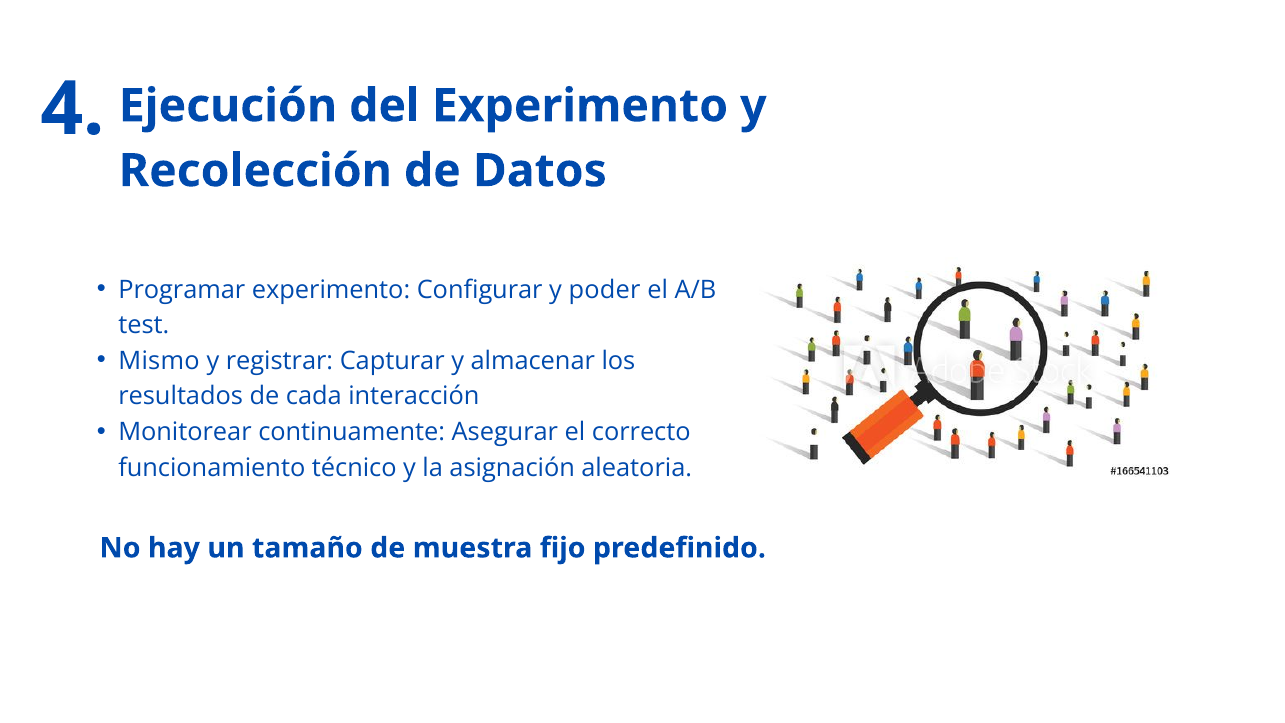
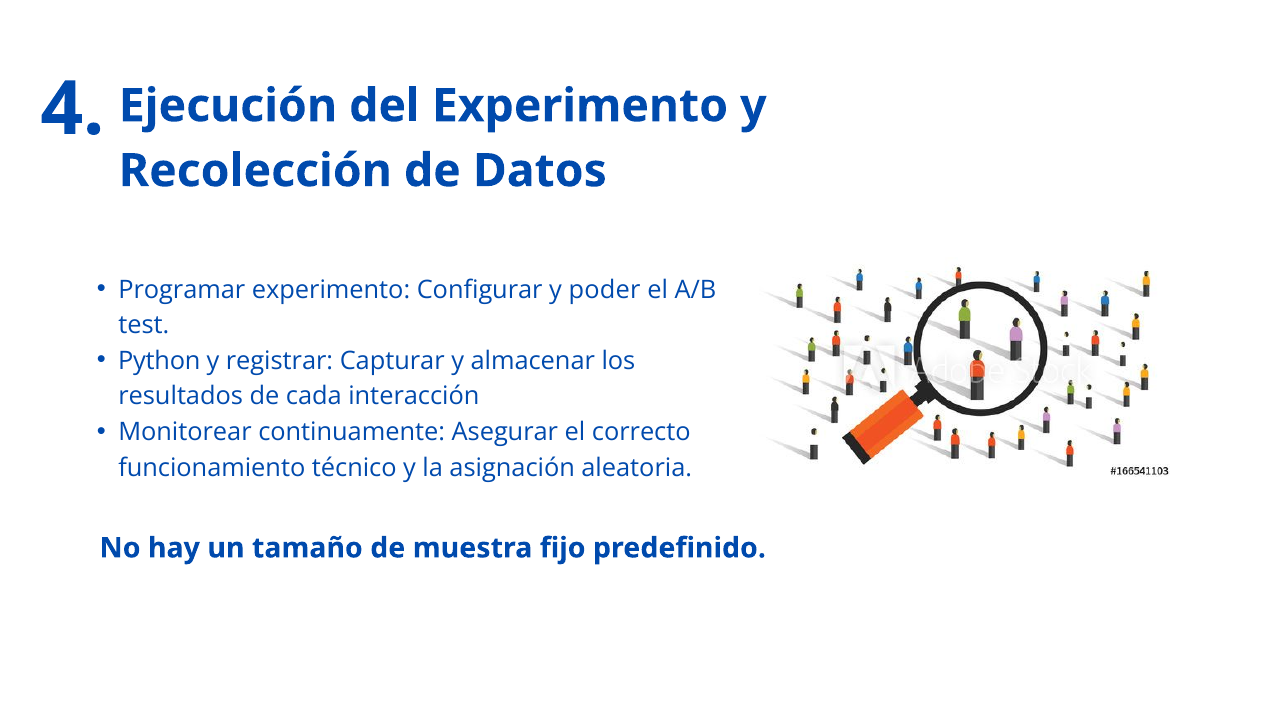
Mismo: Mismo -> Python
